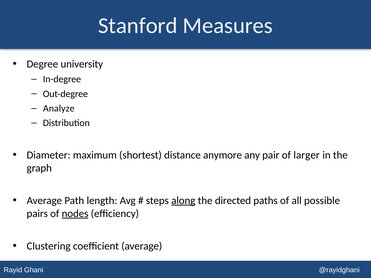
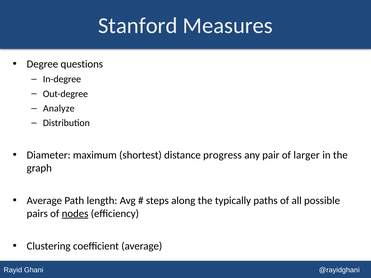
university: university -> questions
anymore: anymore -> progress
along underline: present -> none
directed: directed -> typically
